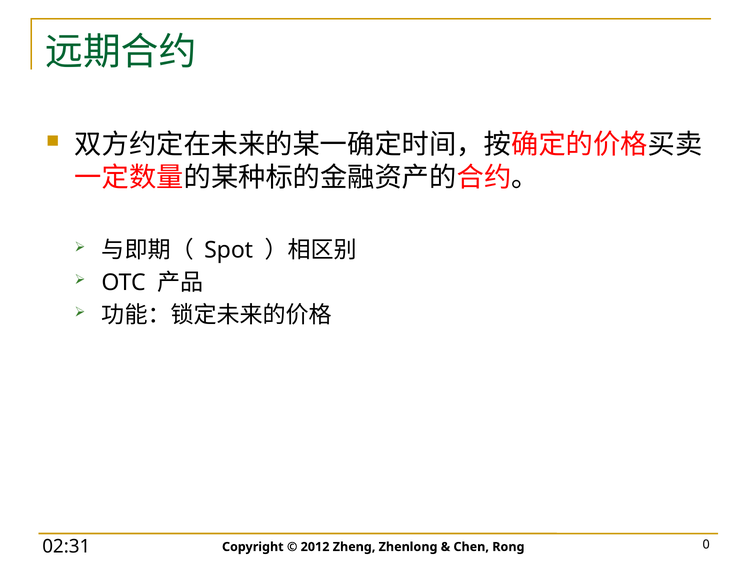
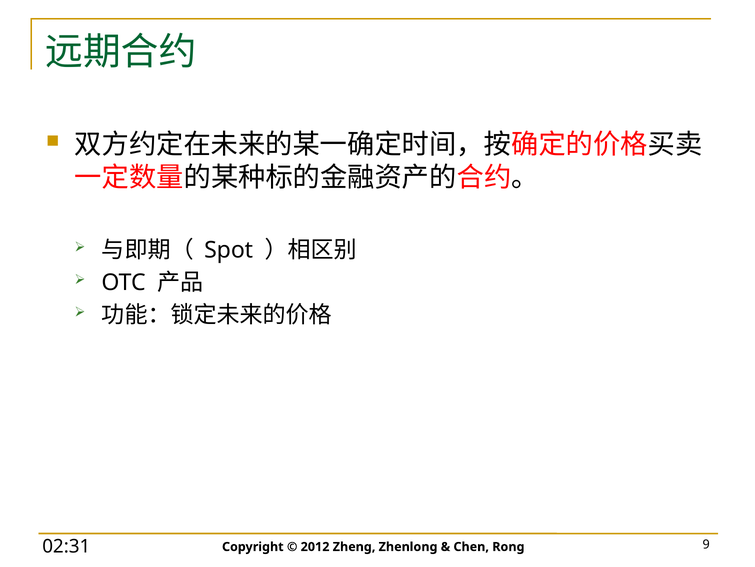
0: 0 -> 9
